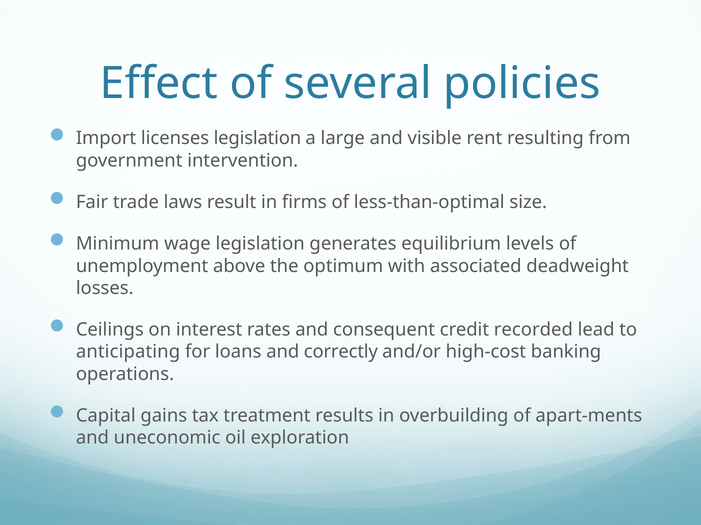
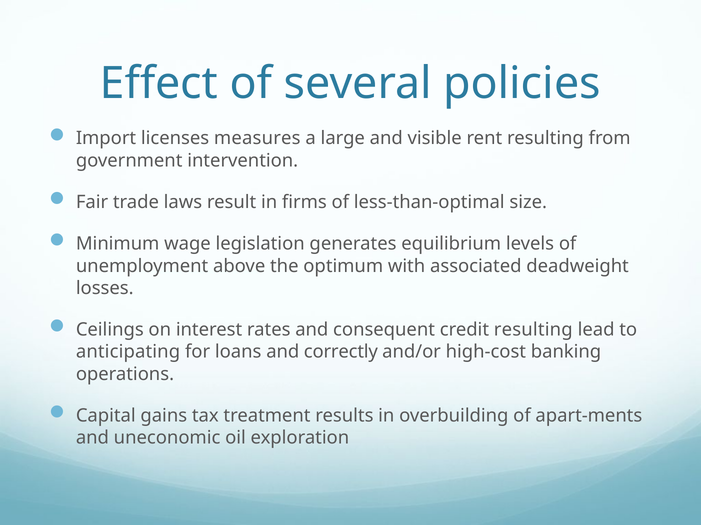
licenses legislation: legislation -> measures
credit recorded: recorded -> resulting
